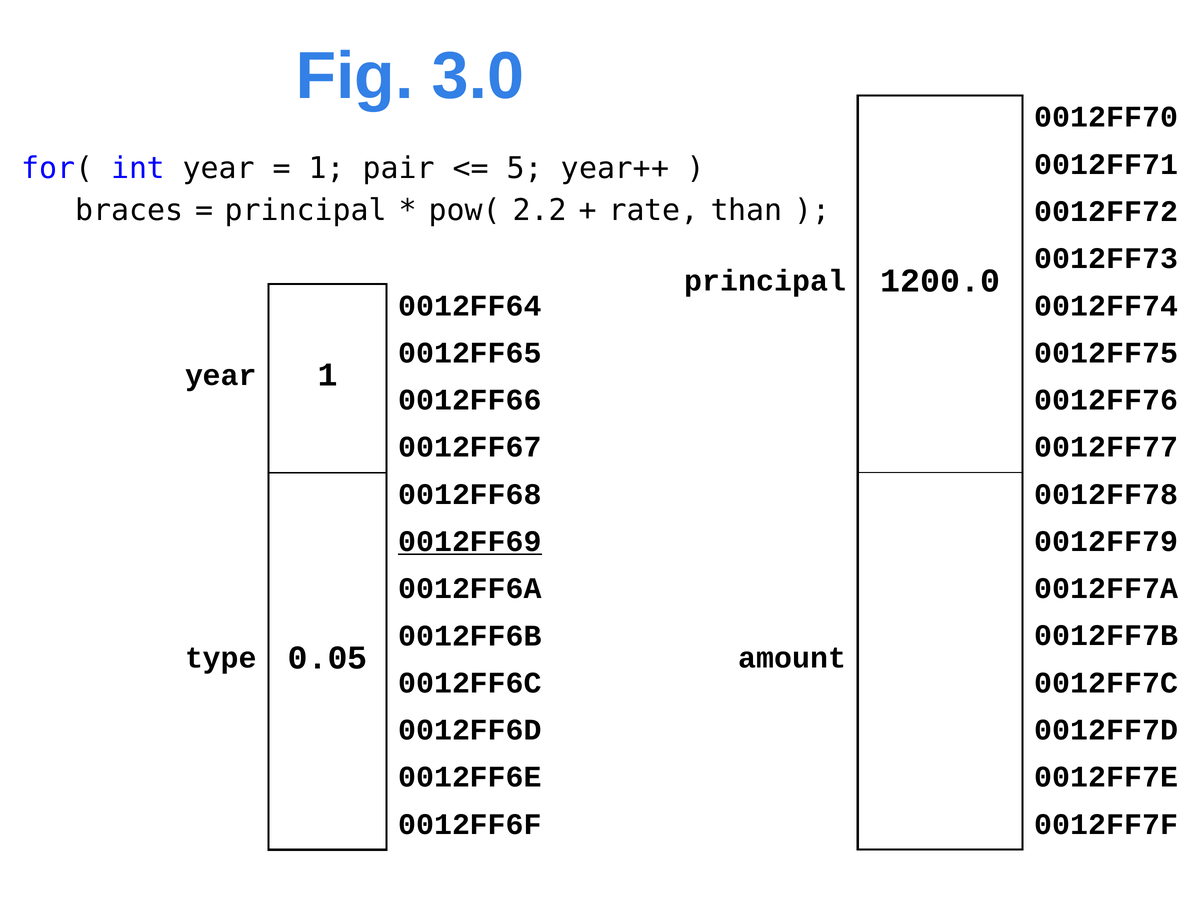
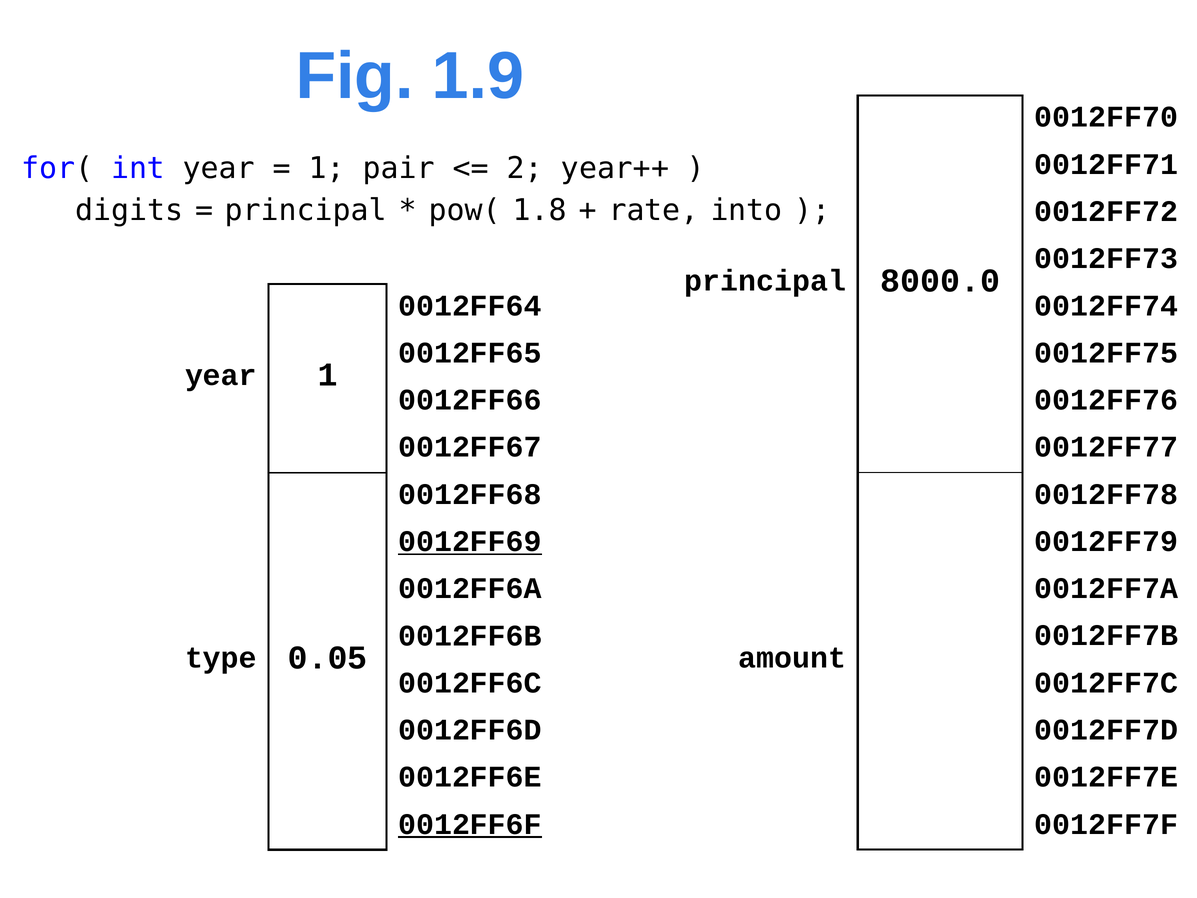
3.0: 3.0 -> 1.9
5: 5 -> 2
braces: braces -> digits
2.2: 2.2 -> 1.8
than: than -> into
1200.0: 1200.0 -> 8000.0
0012FF6F underline: none -> present
